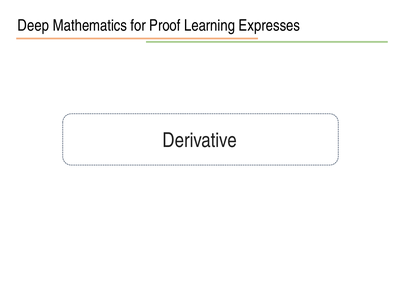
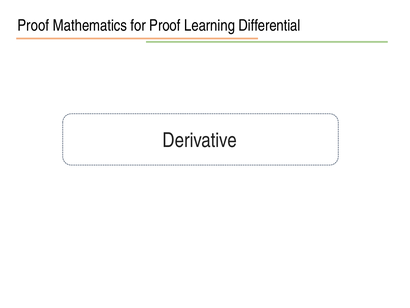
Deep at (33, 25): Deep -> Proof
Expresses: Expresses -> Differential
